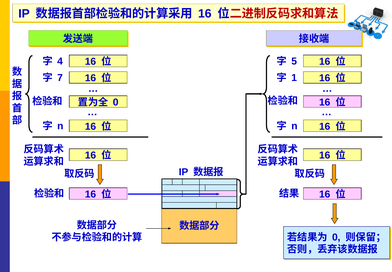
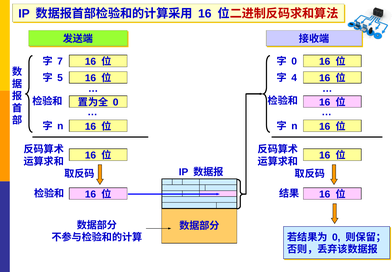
4: 4 -> 7
5 at (294, 61): 5 -> 0
7: 7 -> 5
1: 1 -> 4
